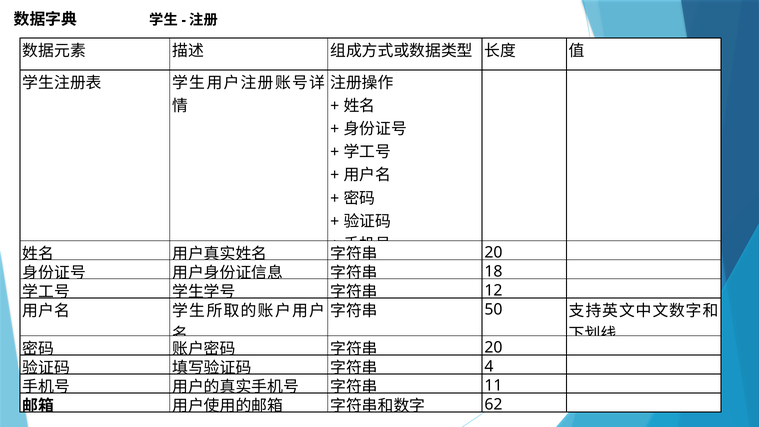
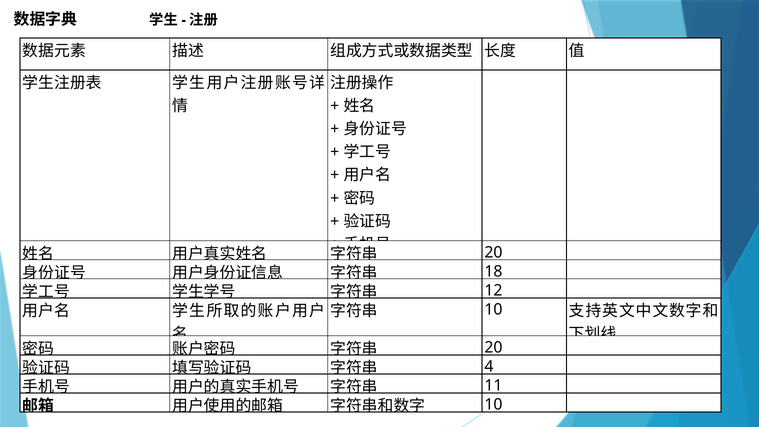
50 at (494, 310): 50 -> 10
62 at (494, 405): 62 -> 10
